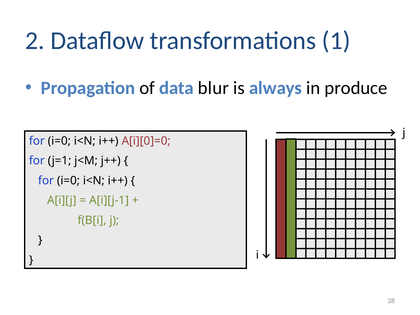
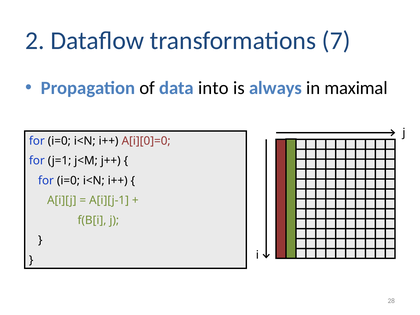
1: 1 -> 7
blur: blur -> into
produce: produce -> maximal
